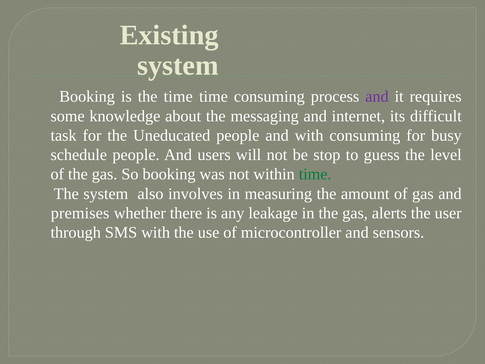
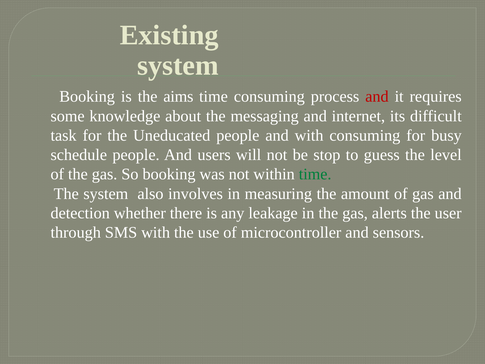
the time: time -> aims
and at (377, 97) colour: purple -> red
premises: premises -> detection
